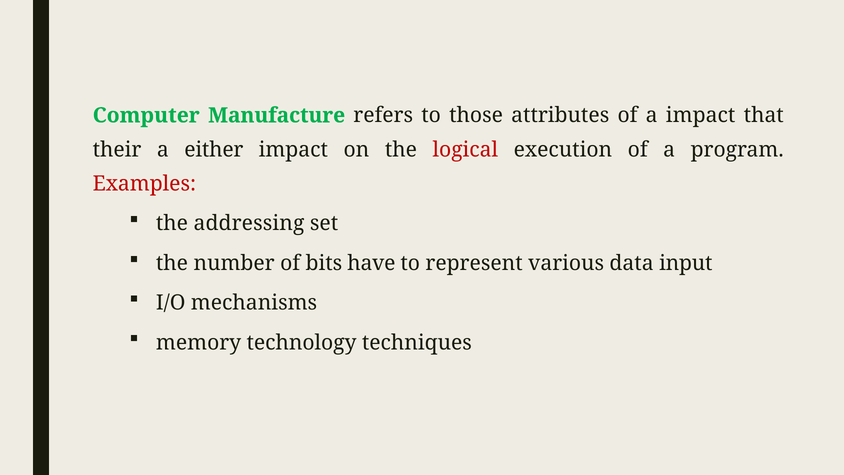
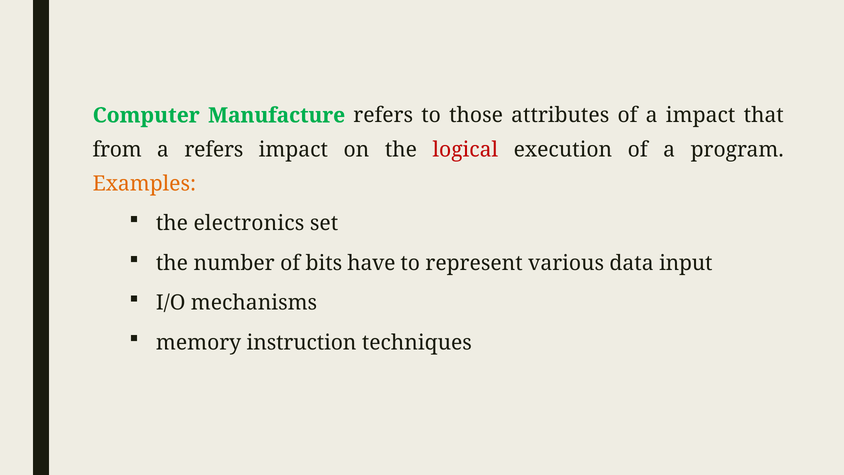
their: their -> from
a either: either -> refers
Examples colour: red -> orange
addressing: addressing -> electronics
technology: technology -> instruction
